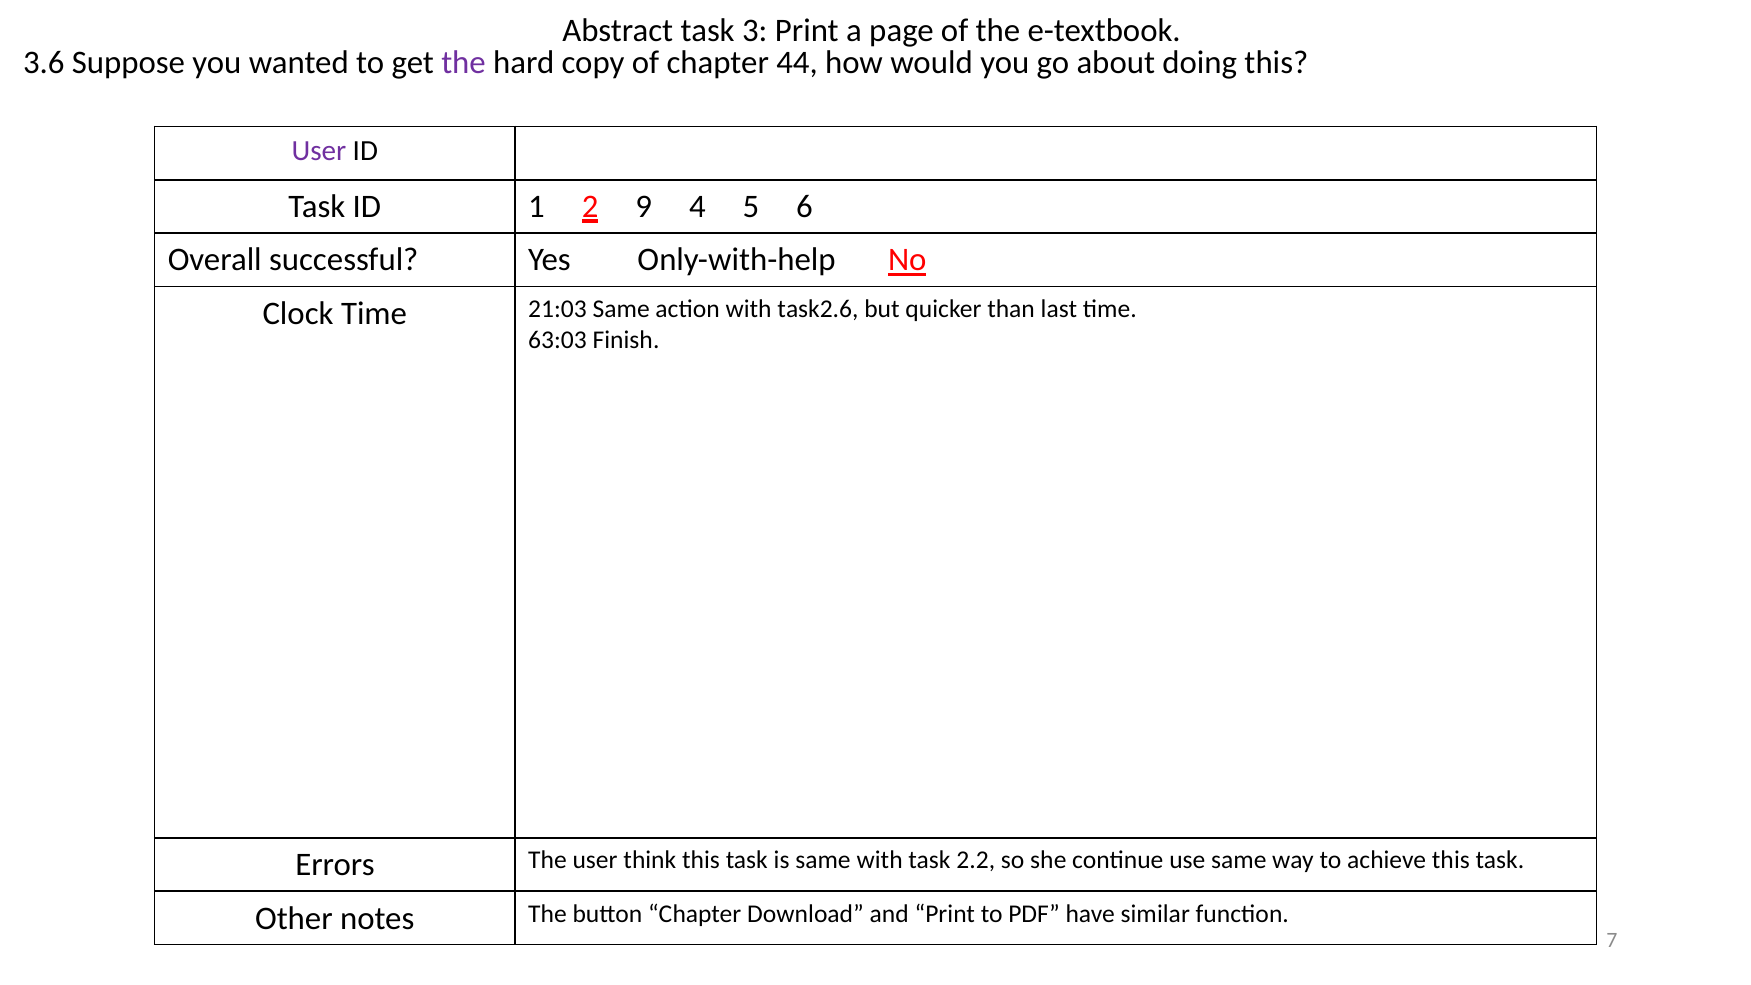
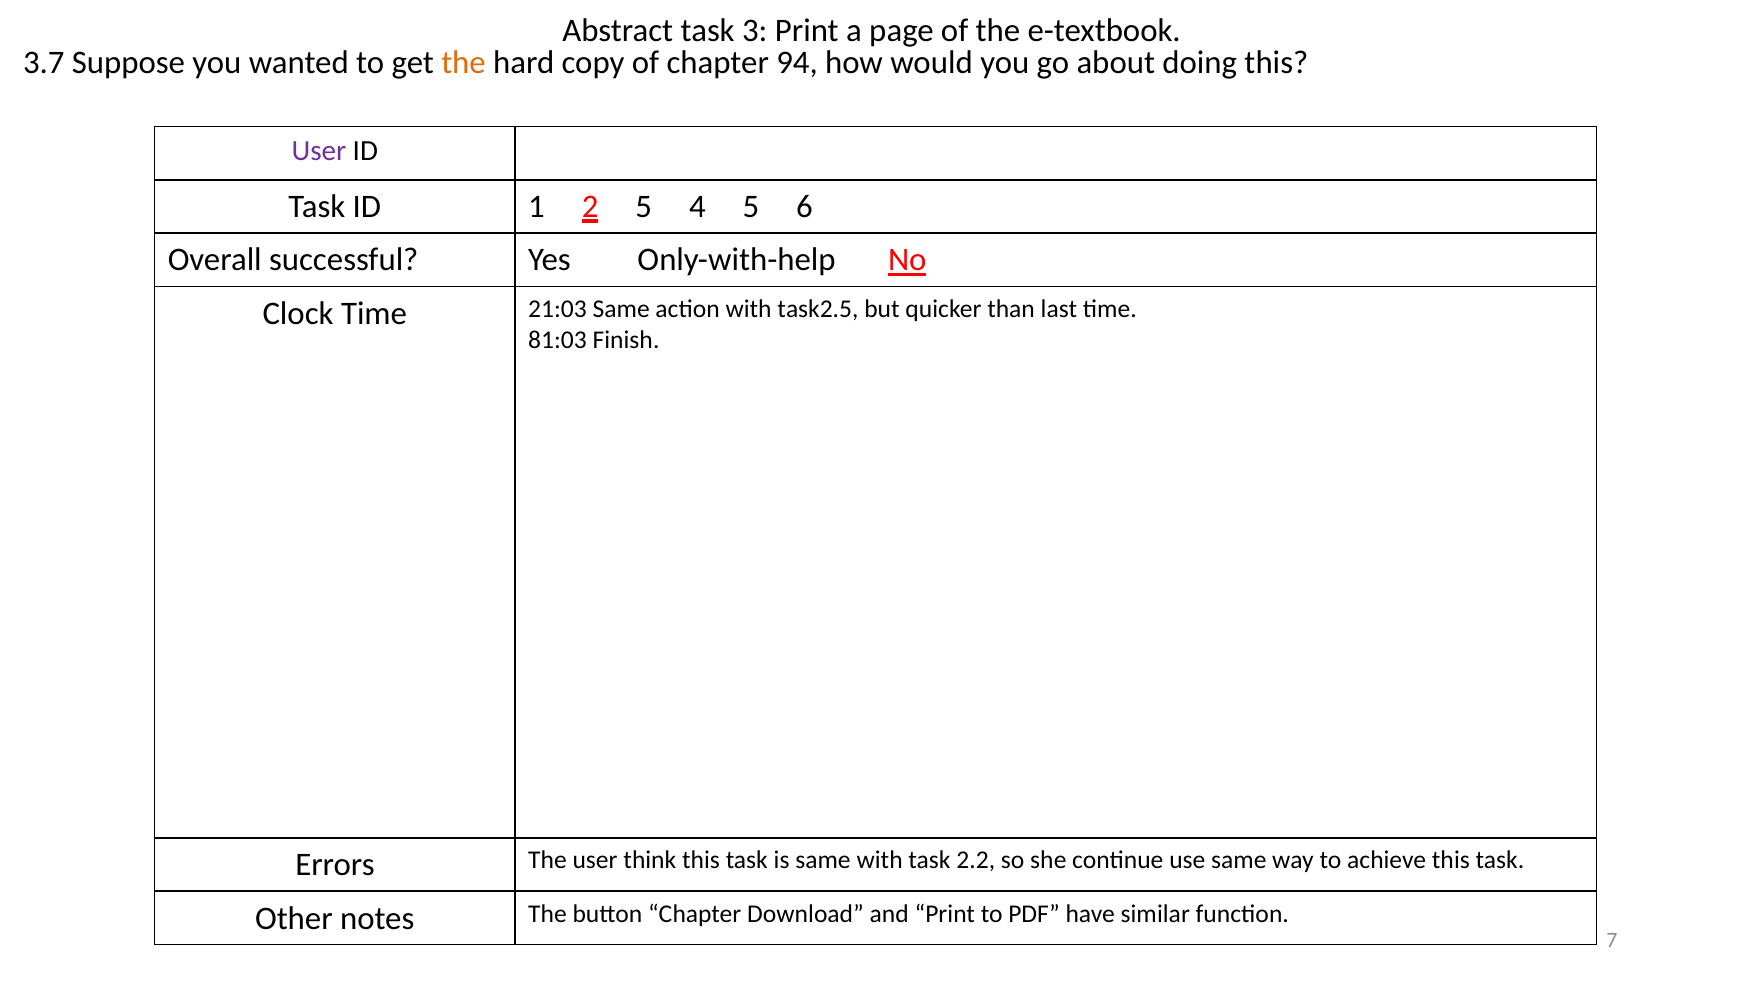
3.6: 3.6 -> 3.7
the at (464, 62) colour: purple -> orange
44: 44 -> 94
2 9: 9 -> 5
task2.6: task2.6 -> task2.5
63:03: 63:03 -> 81:03
